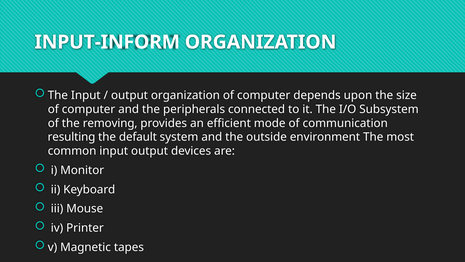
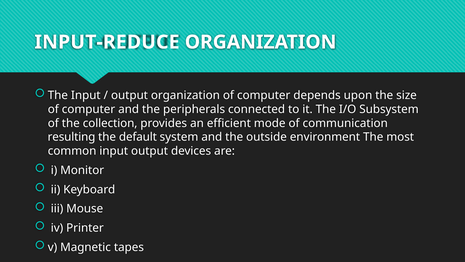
INPUT-INFORM: INPUT-INFORM -> INPUT-REDUCE
removing: removing -> collection
